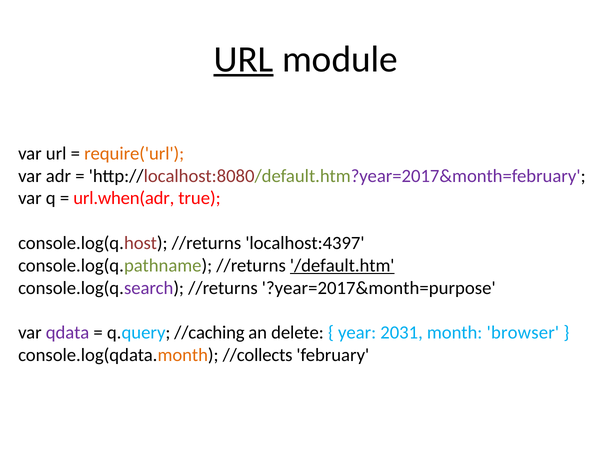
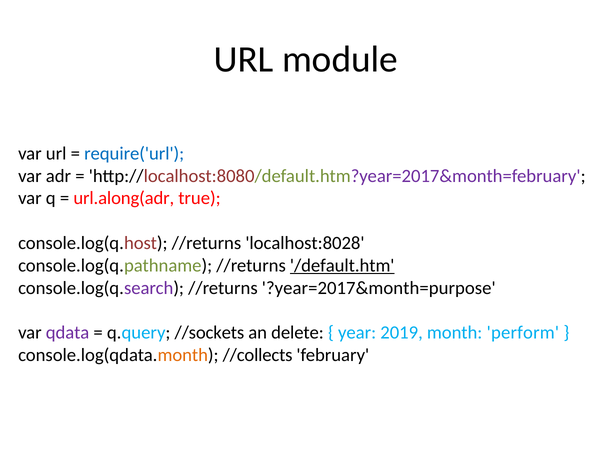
URL at (244, 59) underline: present -> none
require('url colour: orange -> blue
url.when(adr: url.when(adr -> url.along(adr
localhost:4397: localhost:4397 -> localhost:8028
//caching: //caching -> //sockets
2031: 2031 -> 2019
browser: browser -> perform
